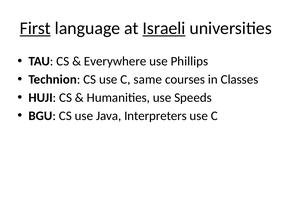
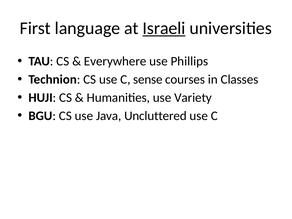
First underline: present -> none
same: same -> sense
Speeds: Speeds -> Variety
Interpreters: Interpreters -> Uncluttered
